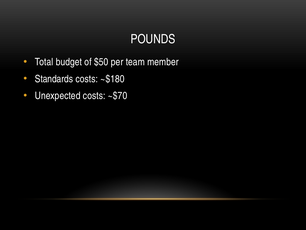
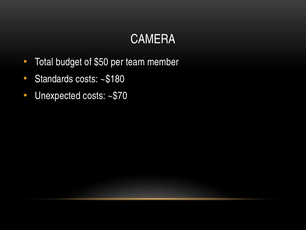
POUNDS: POUNDS -> CAMERA
